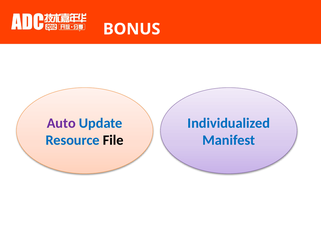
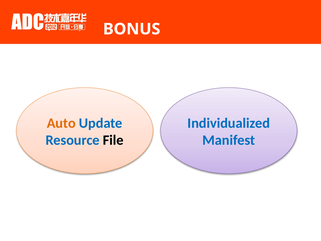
Auto colour: purple -> orange
